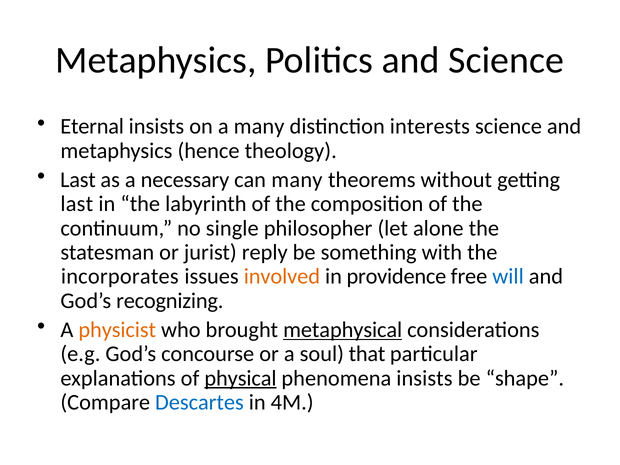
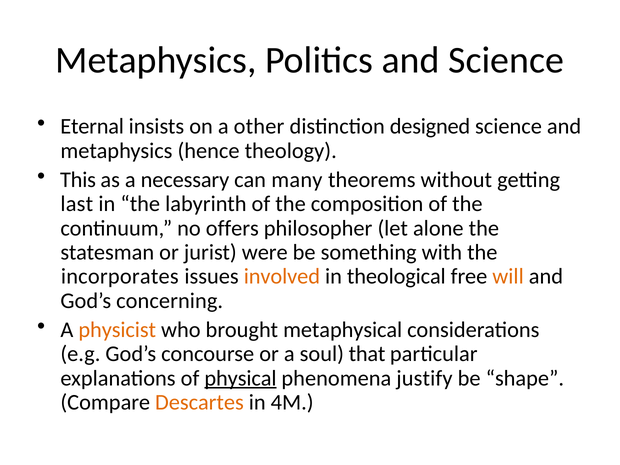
a many: many -> other
interests: interests -> designed
Last at (78, 180): Last -> This
single: single -> offers
reply: reply -> were
providence: providence -> theological
will colour: blue -> orange
recognizing: recognizing -> concerning
metaphysical underline: present -> none
phenomena insists: insists -> justify
Descartes colour: blue -> orange
